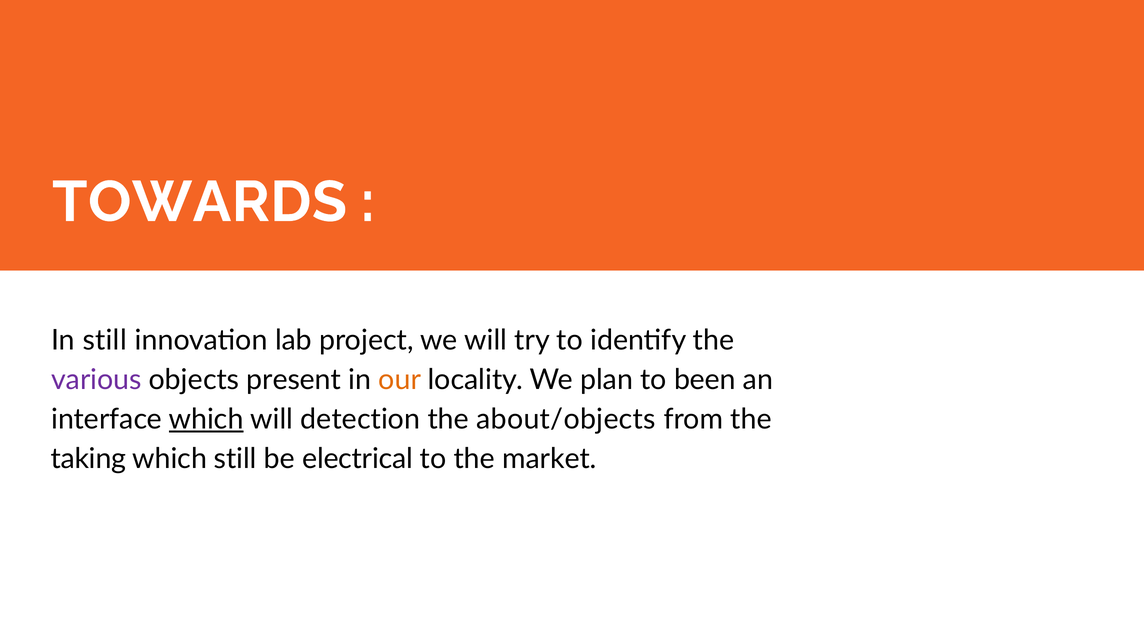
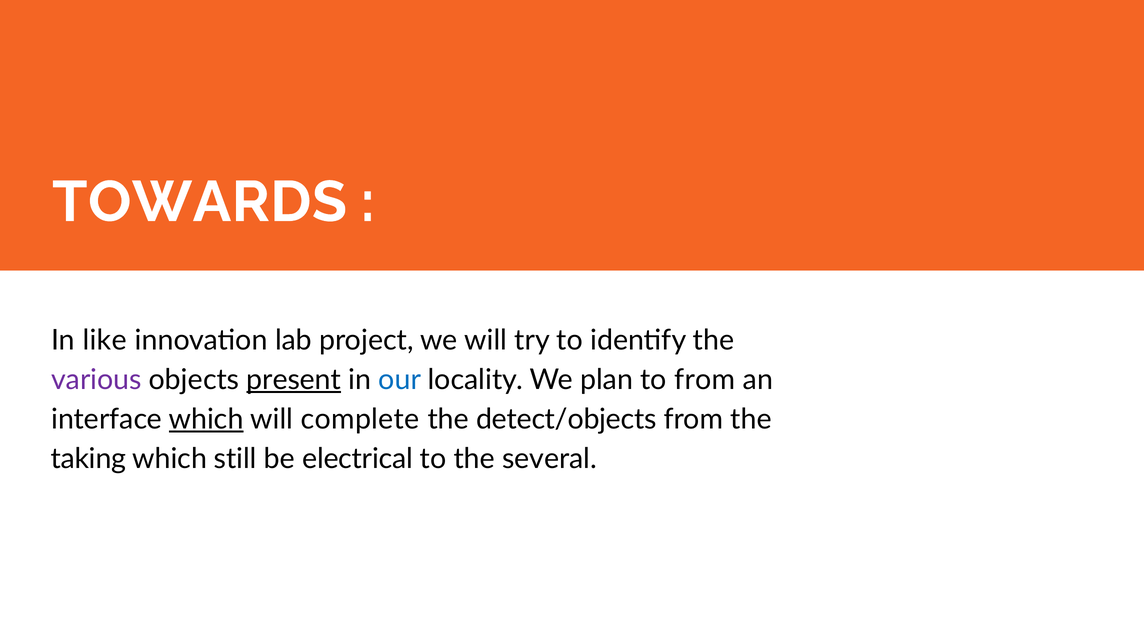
In still: still -> like
present underline: none -> present
our colour: orange -> blue
to been: been -> from
detection: detection -> complete
about/objects: about/objects -> detect/objects
market: market -> several
